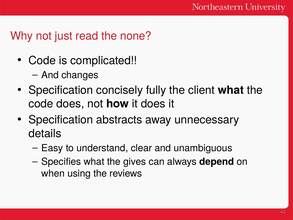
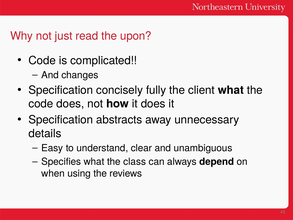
none: none -> upon
gives: gives -> class
